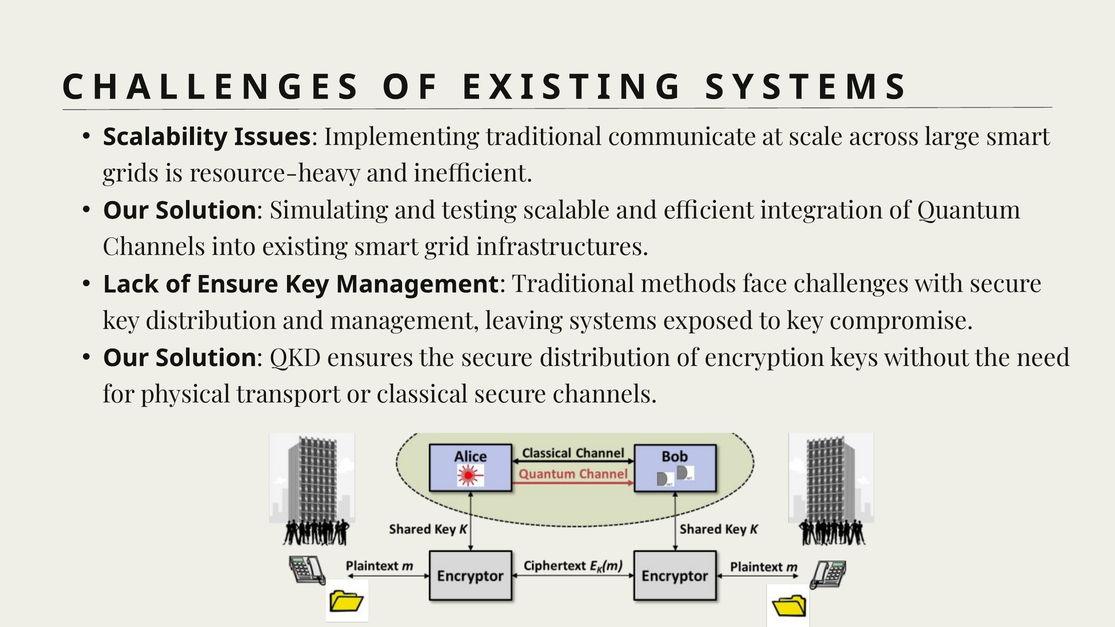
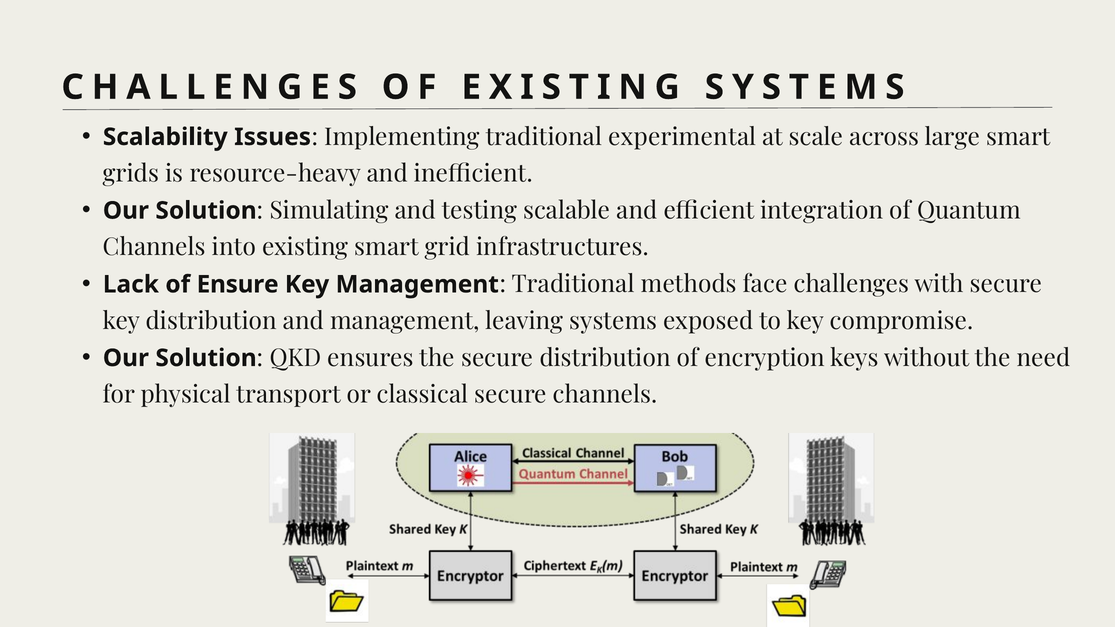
communicate: communicate -> experimental
